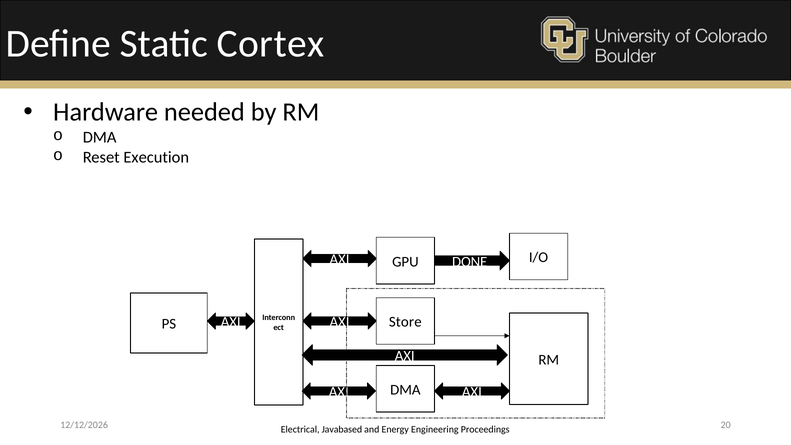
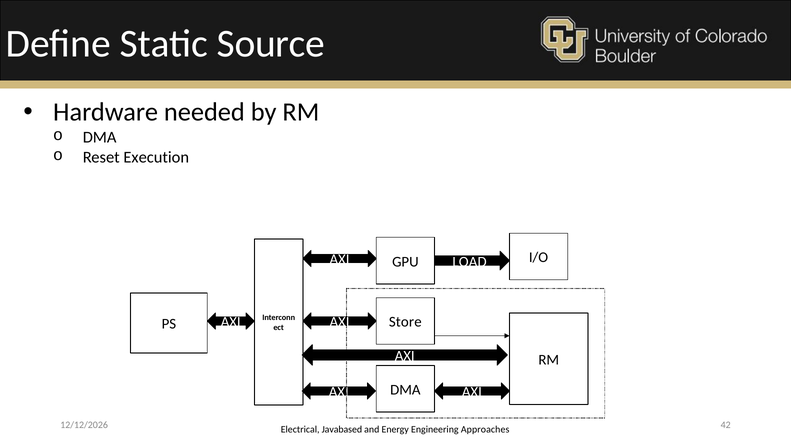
Cortex: Cortex -> Source
DONE: DONE -> LOAD
20: 20 -> 42
Proceedings: Proceedings -> Approaches
